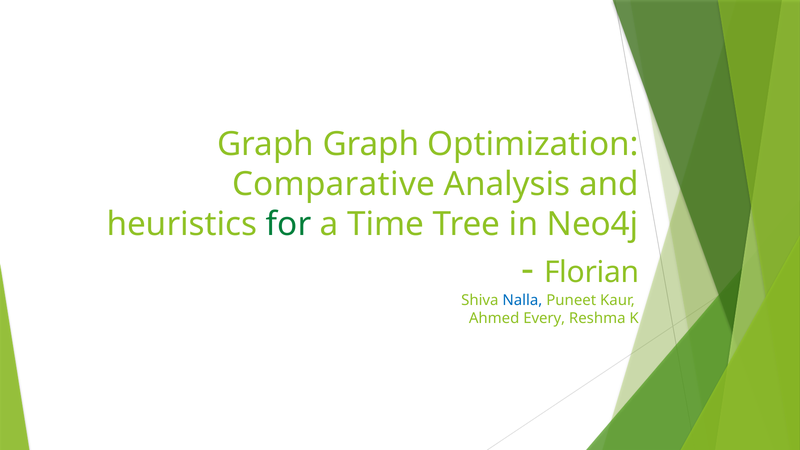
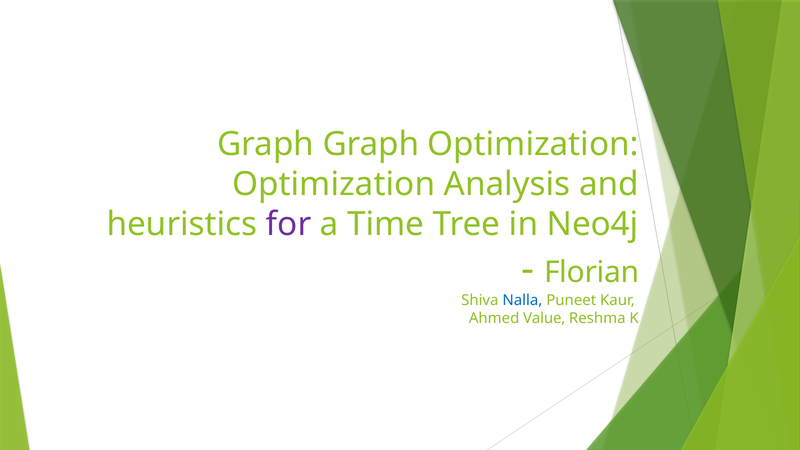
Comparative at (334, 184): Comparative -> Optimization
for colour: green -> purple
Every: Every -> Value
